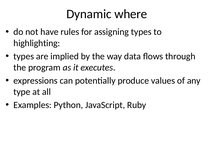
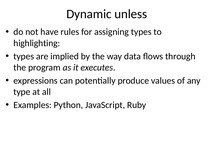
where: where -> unless
